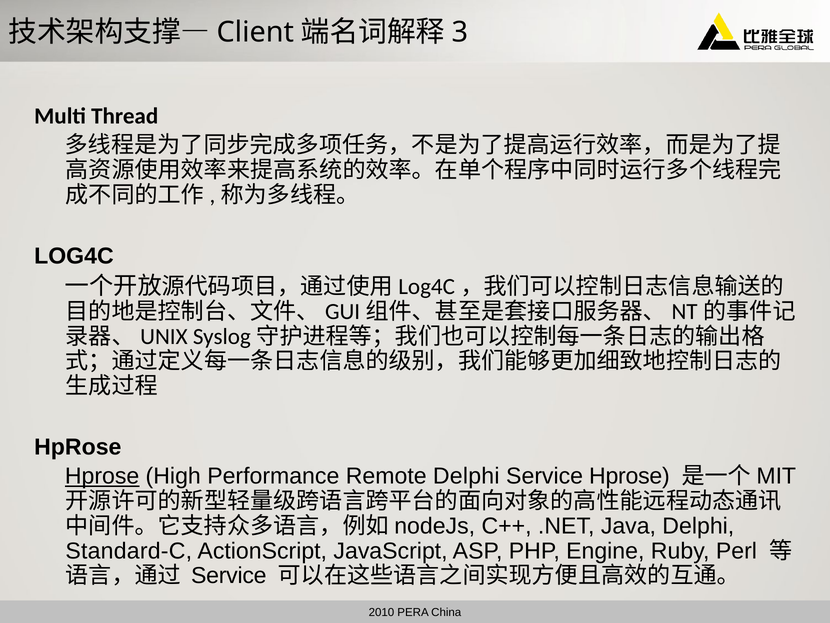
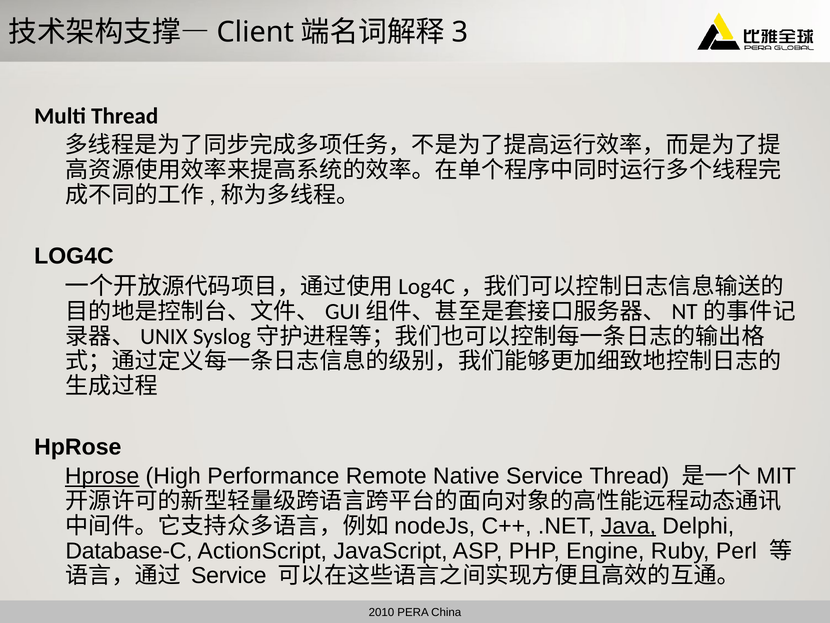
Remote Delphi: Delphi -> Native
Service Hprose: Hprose -> Thread
Java underline: none -> present
Standard-C: Standard-C -> Database-C
